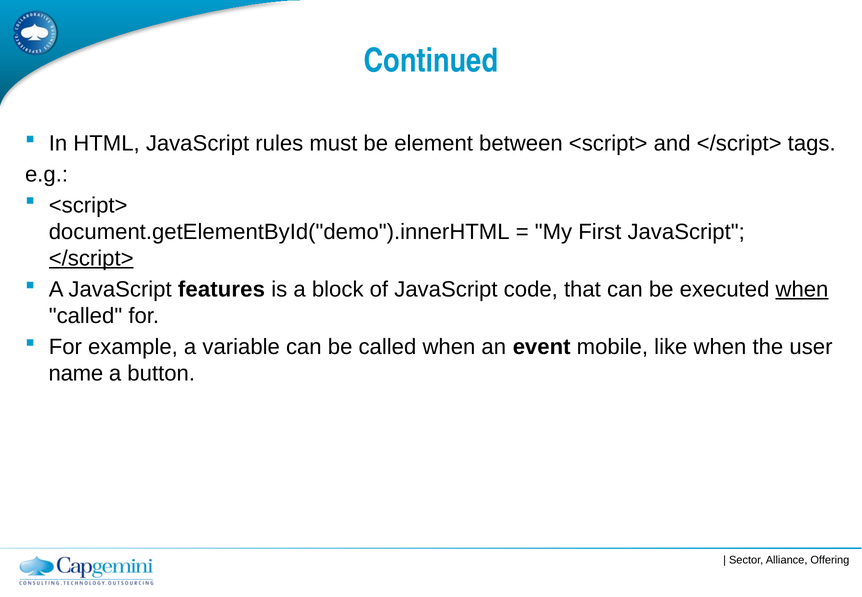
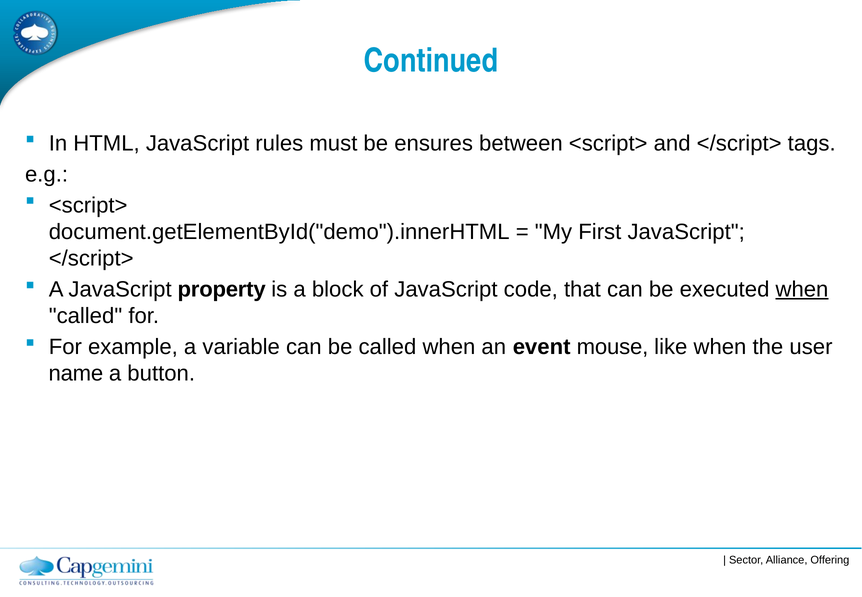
element: element -> ensures
</script> at (91, 258) underline: present -> none
features: features -> property
mobile: mobile -> mouse
